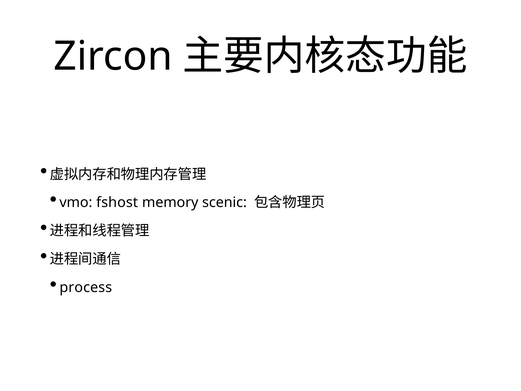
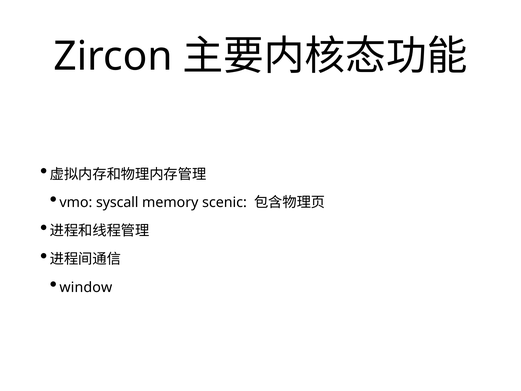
fshost: fshost -> syscall
process: process -> window
